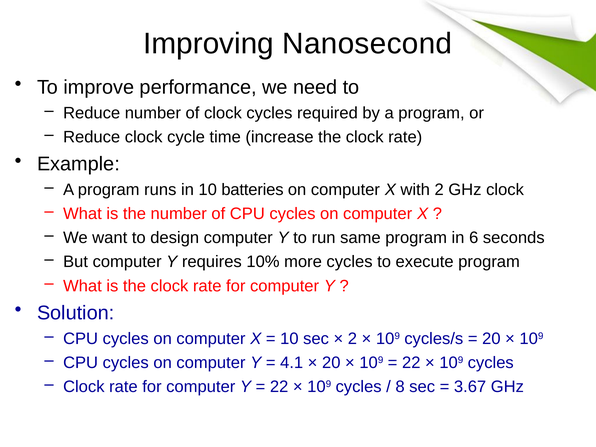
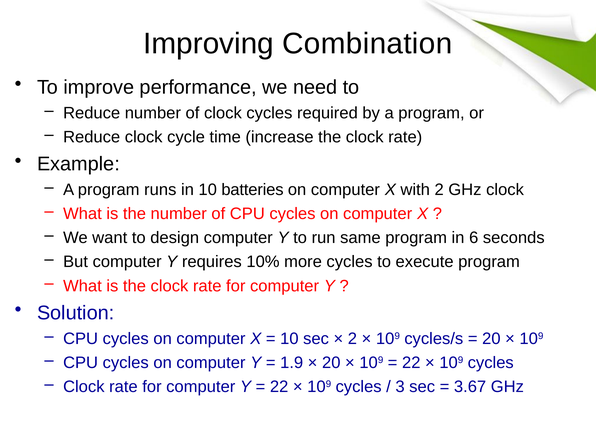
Nanosecond: Nanosecond -> Combination
4.1: 4.1 -> 1.9
8: 8 -> 3
